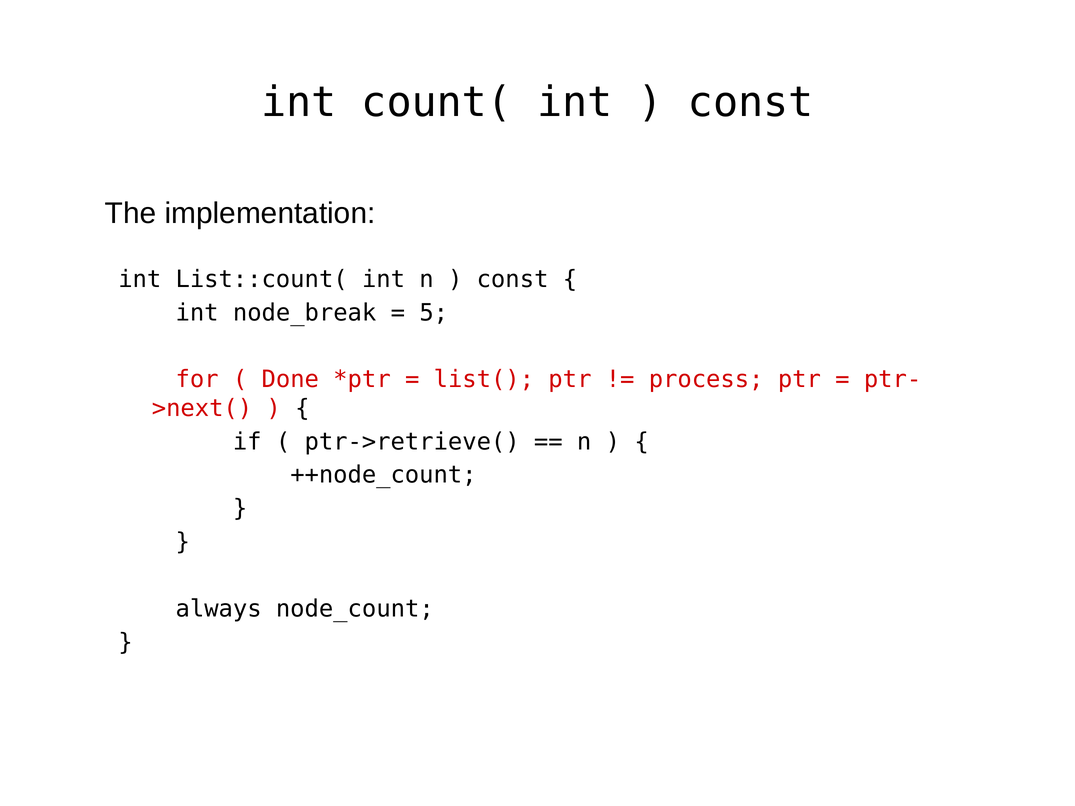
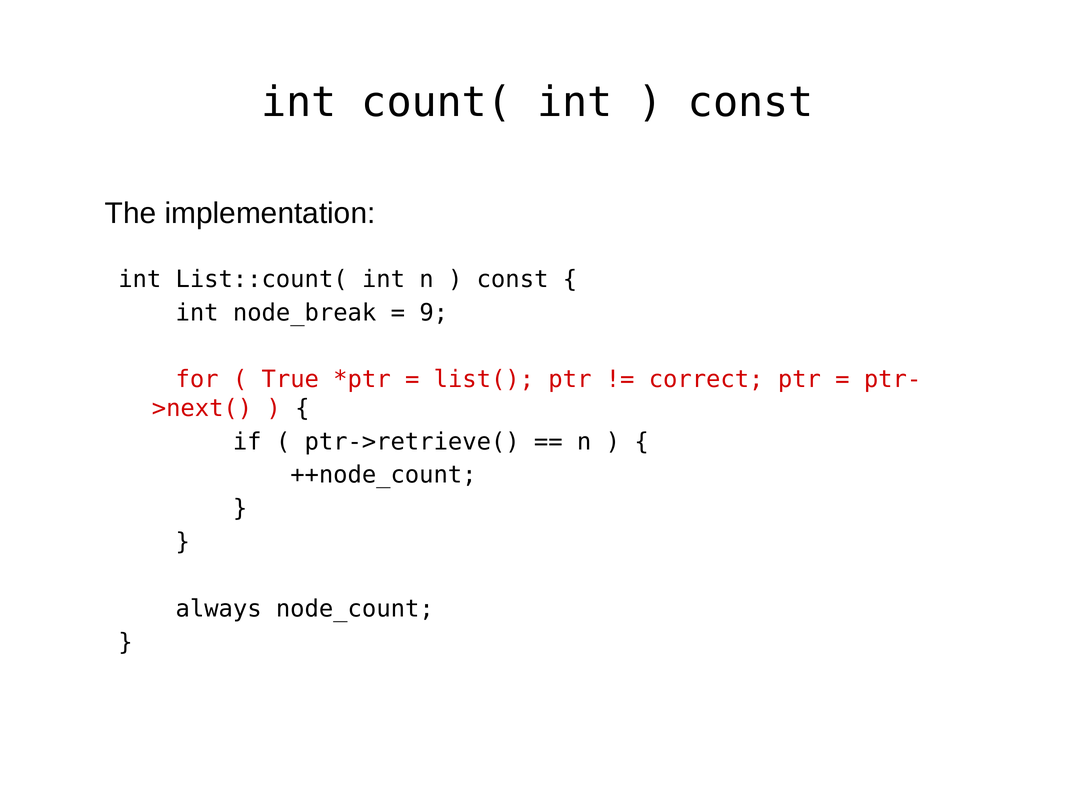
5: 5 -> 9
Done: Done -> True
process: process -> correct
